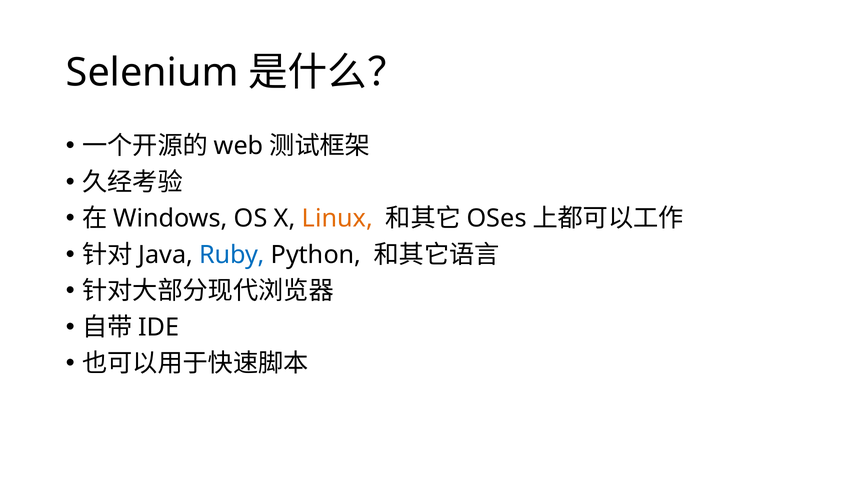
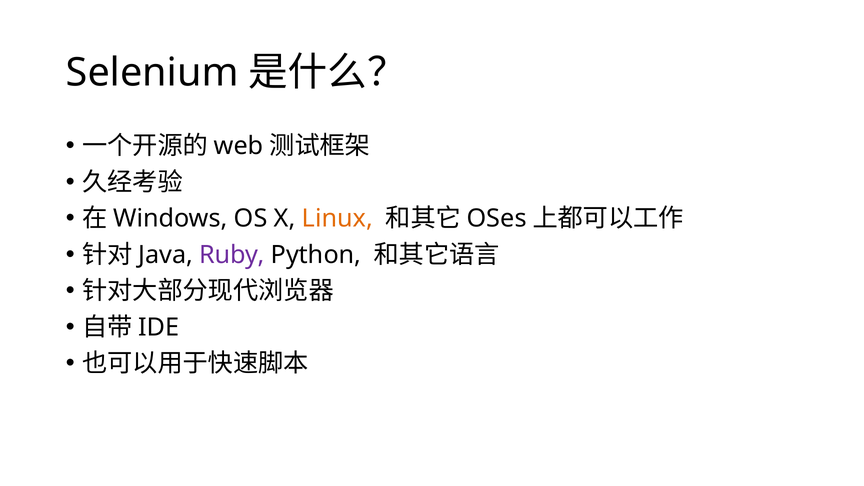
Ruby colour: blue -> purple
